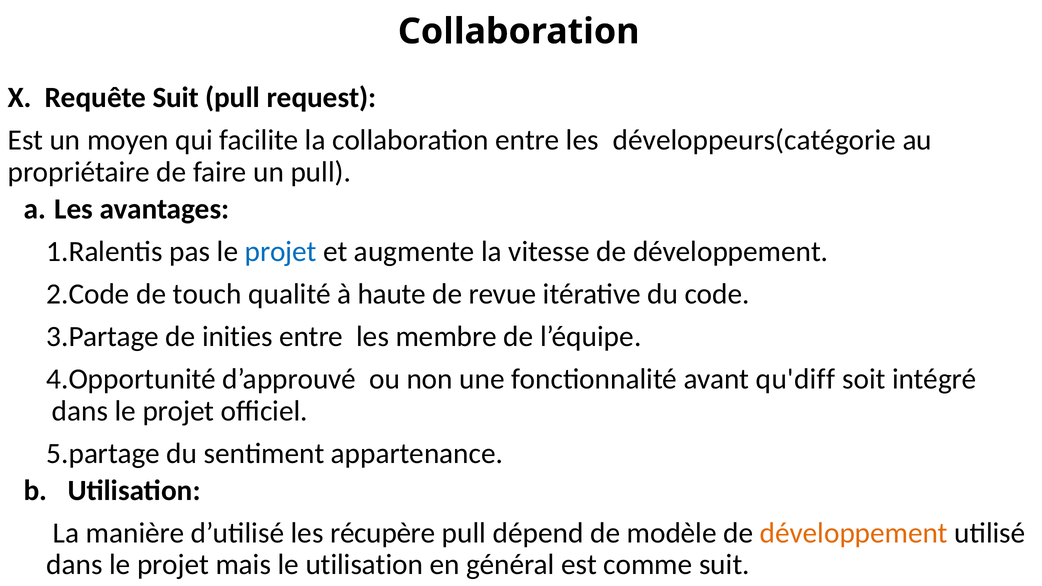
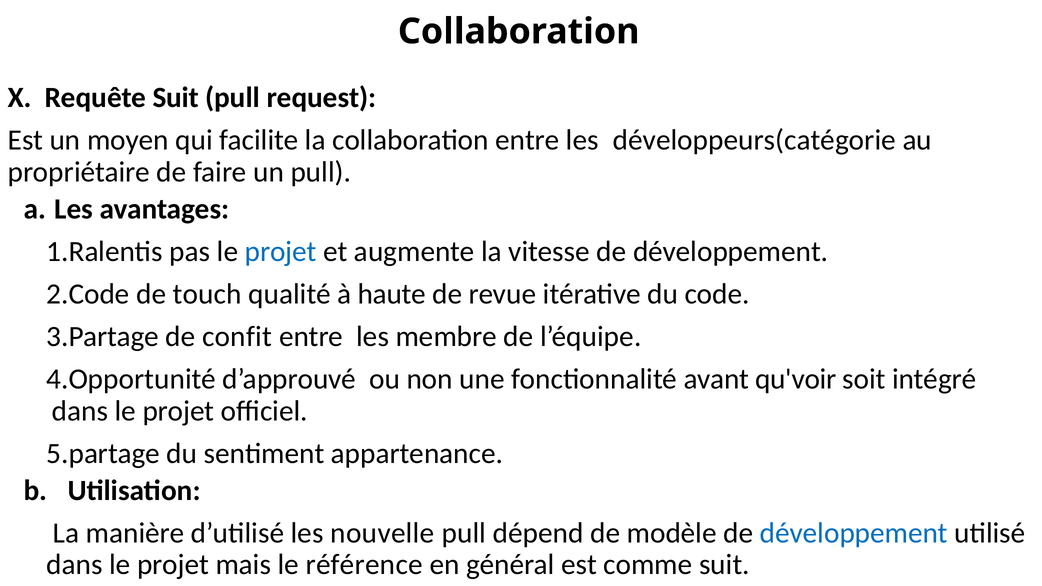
inities: inities -> confit
qu'diff: qu'diff -> qu'voir
récupère: récupère -> nouvelle
développement at (854, 533) colour: orange -> blue
le utilisation: utilisation -> référence
